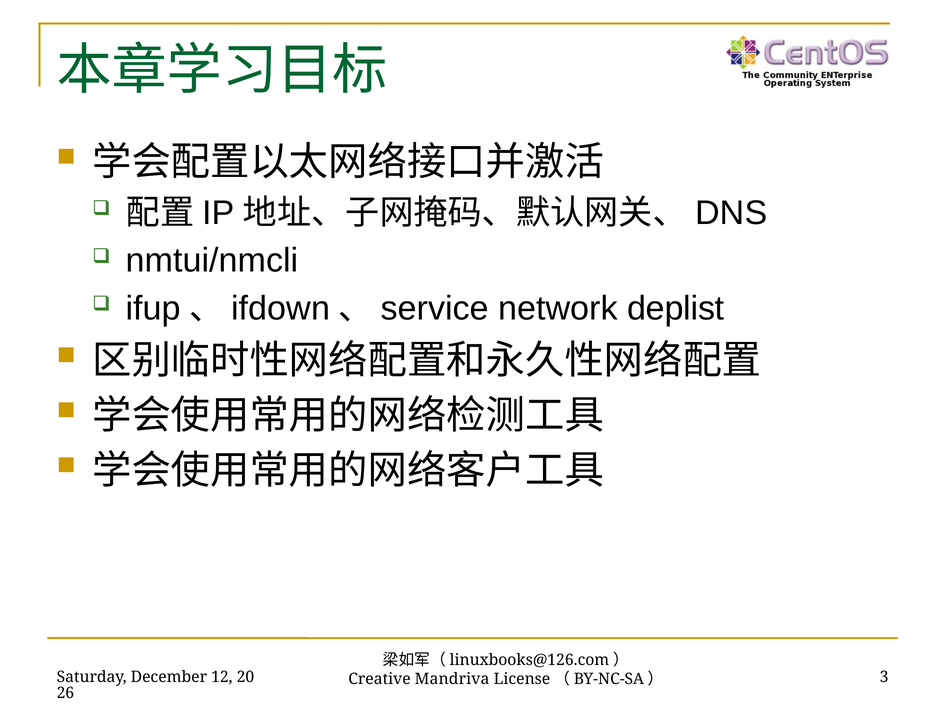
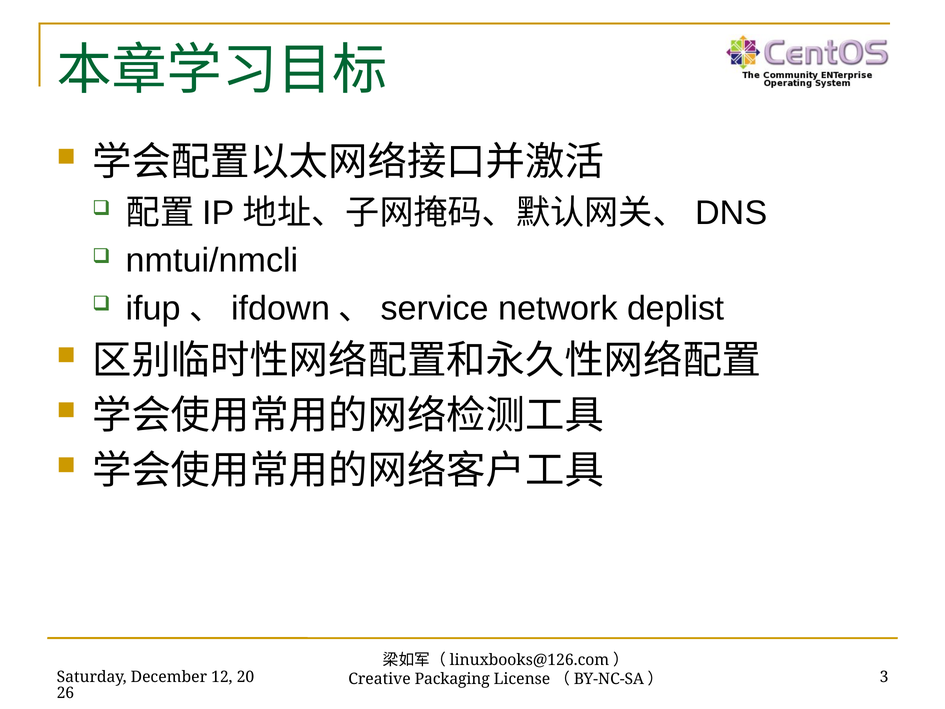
Mandriva: Mandriva -> Packaging
